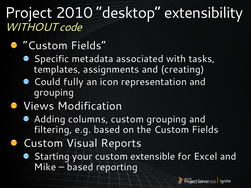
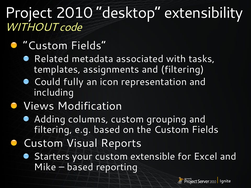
Specific: Specific -> Related
assignments and creating: creating -> filtering
grouping at (54, 93): grouping -> including
Starting: Starting -> Starters
